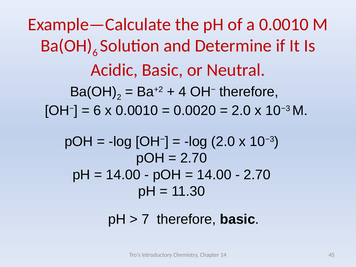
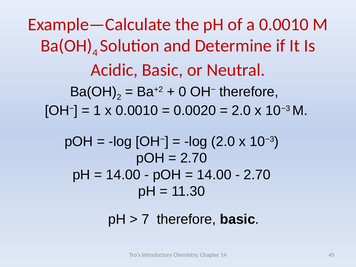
6 at (95, 53): 6 -> 4
4: 4 -> 0
6 at (97, 111): 6 -> 1
